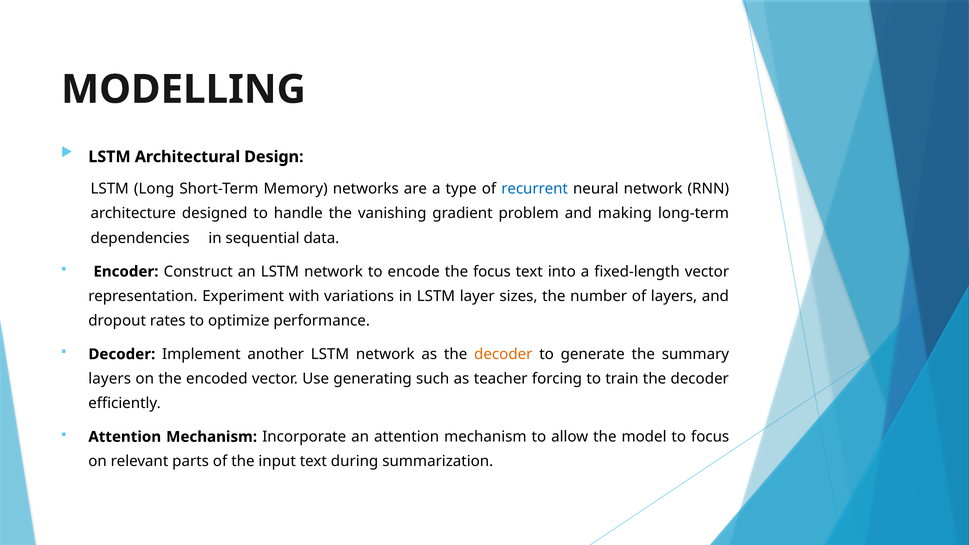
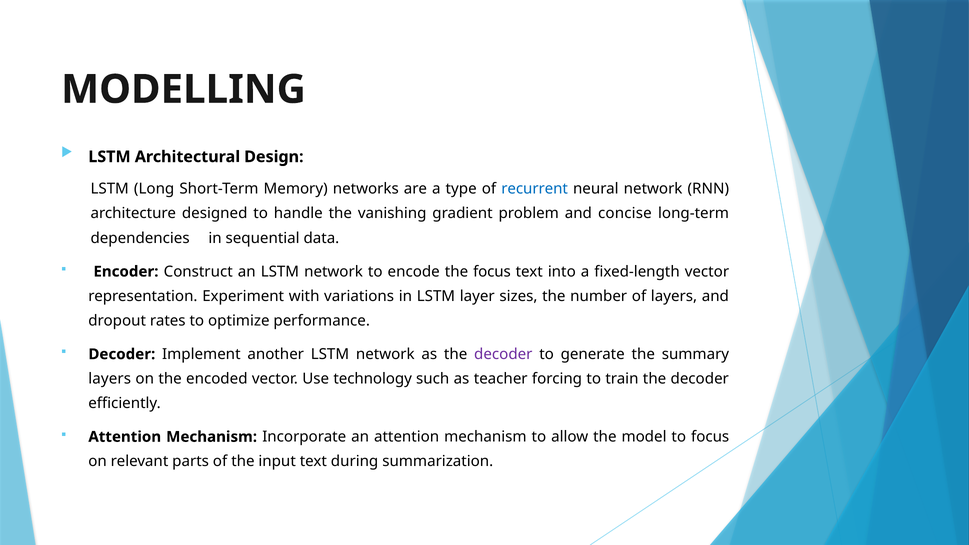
making: making -> concise
decoder at (503, 354) colour: orange -> purple
generating: generating -> technology
